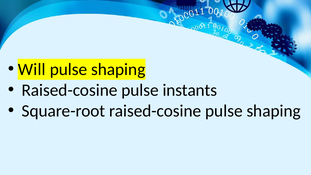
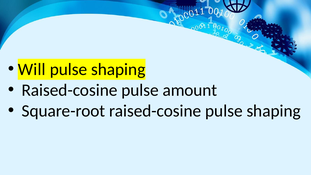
instants: instants -> amount
